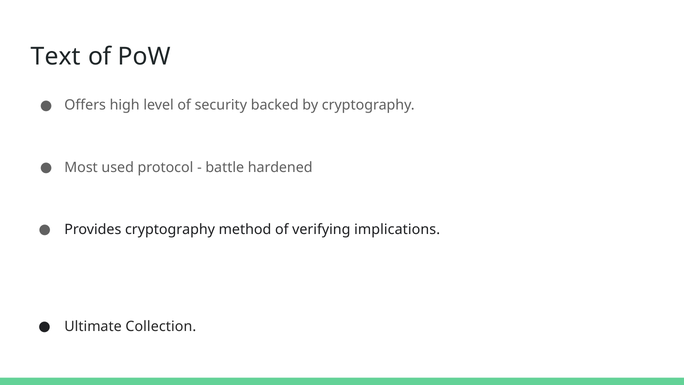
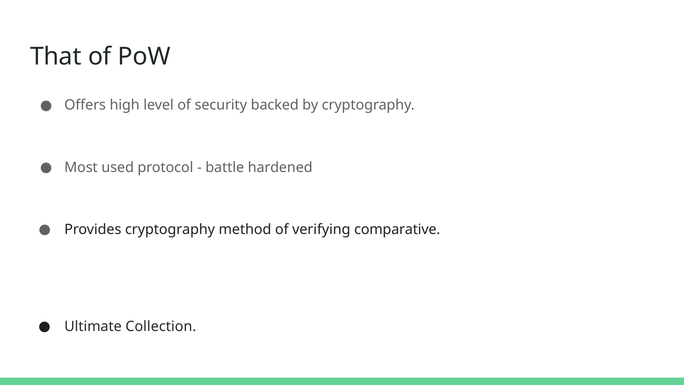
Text: Text -> That
implications: implications -> comparative
